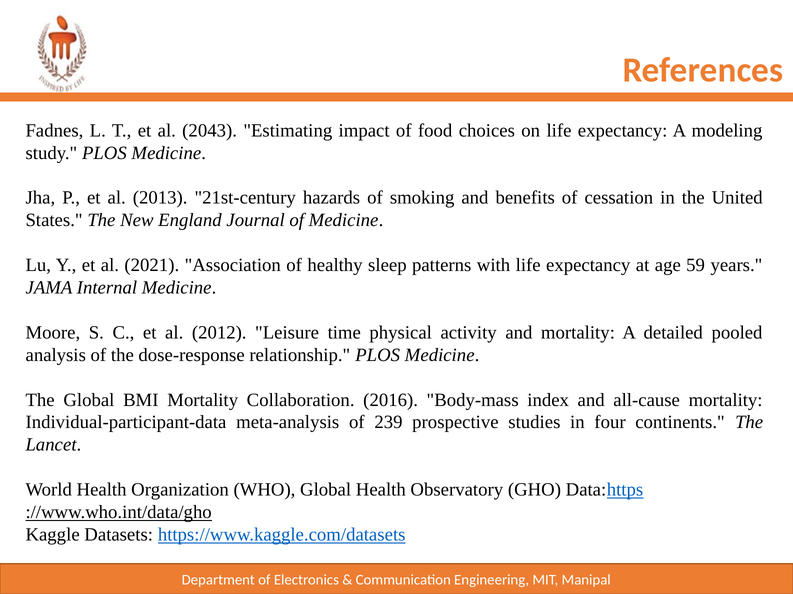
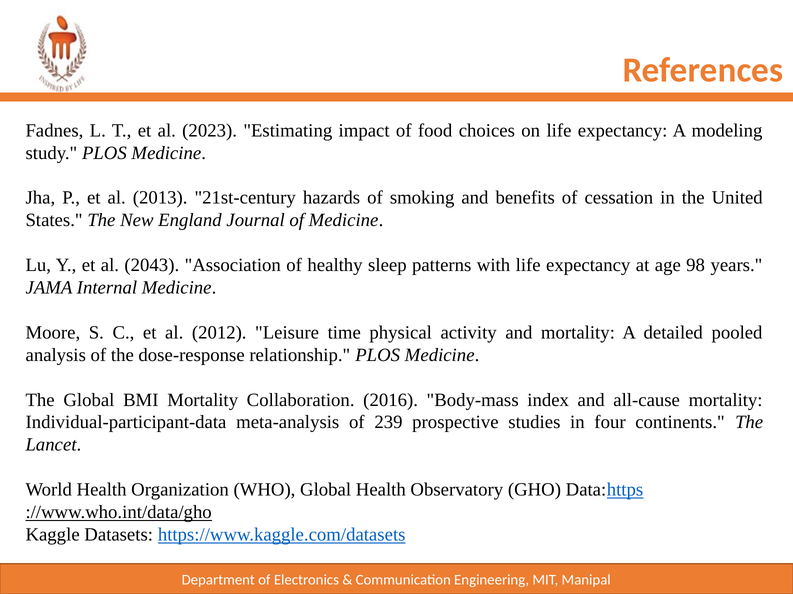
2043: 2043 -> 2023
2021: 2021 -> 2043
59: 59 -> 98
